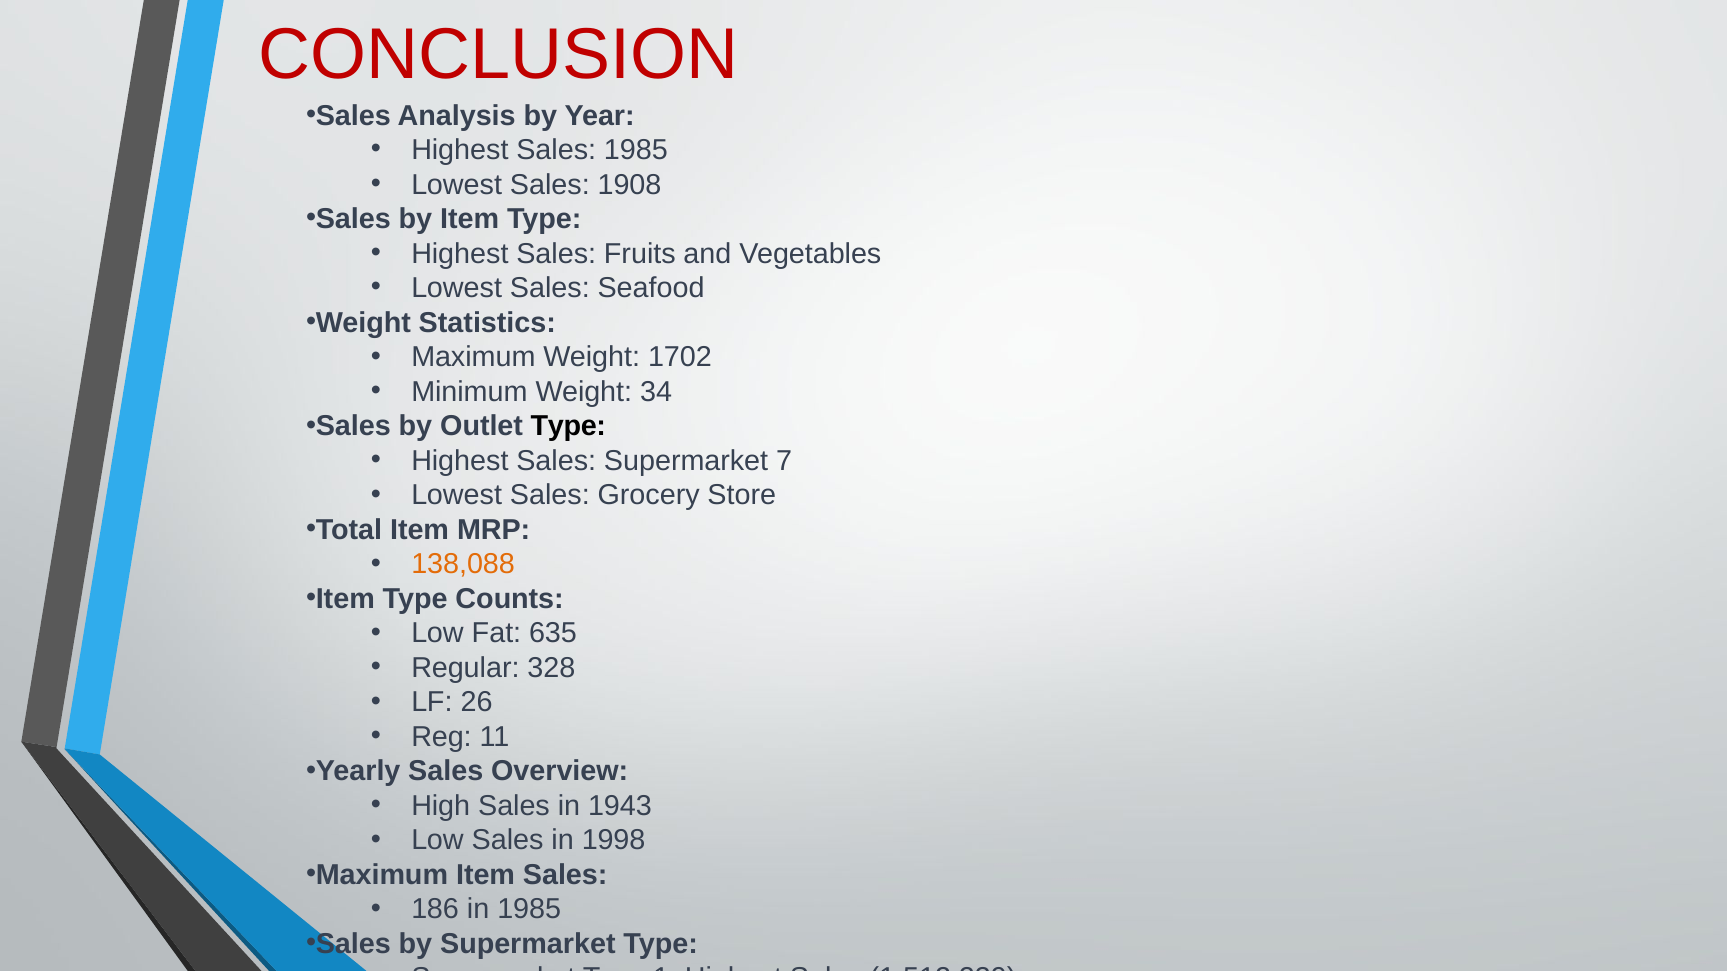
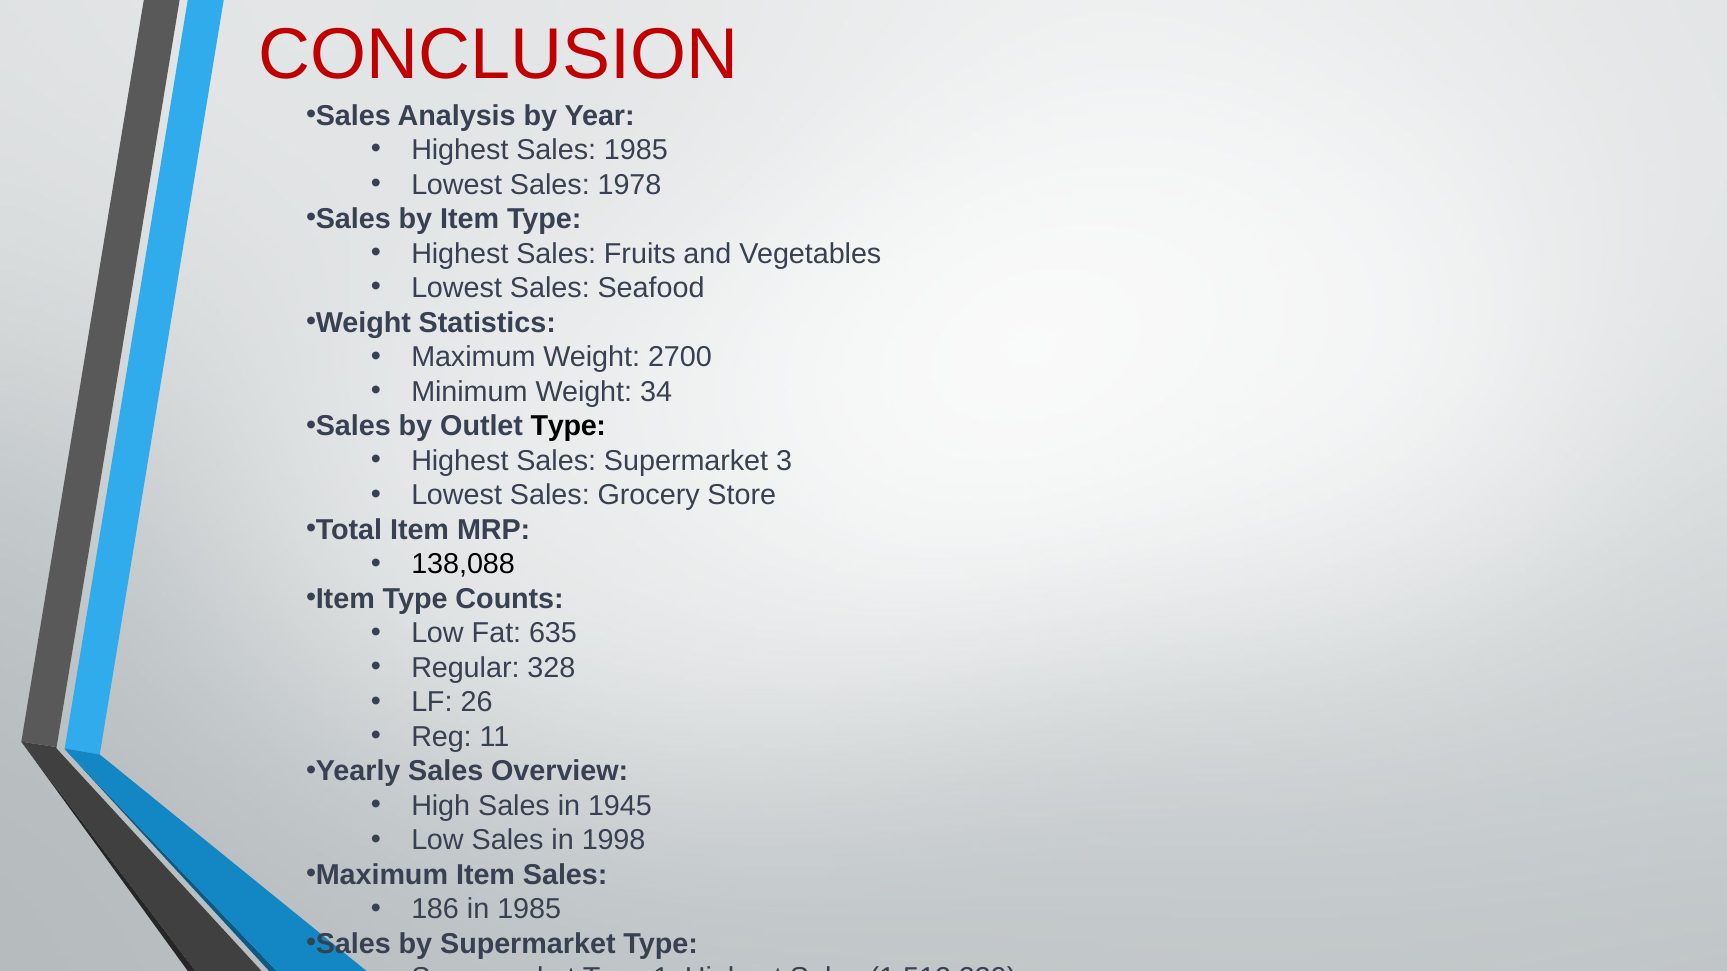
1908: 1908 -> 1978
1702: 1702 -> 2700
Supermarket 7: 7 -> 3
138,088 colour: orange -> black
1943: 1943 -> 1945
